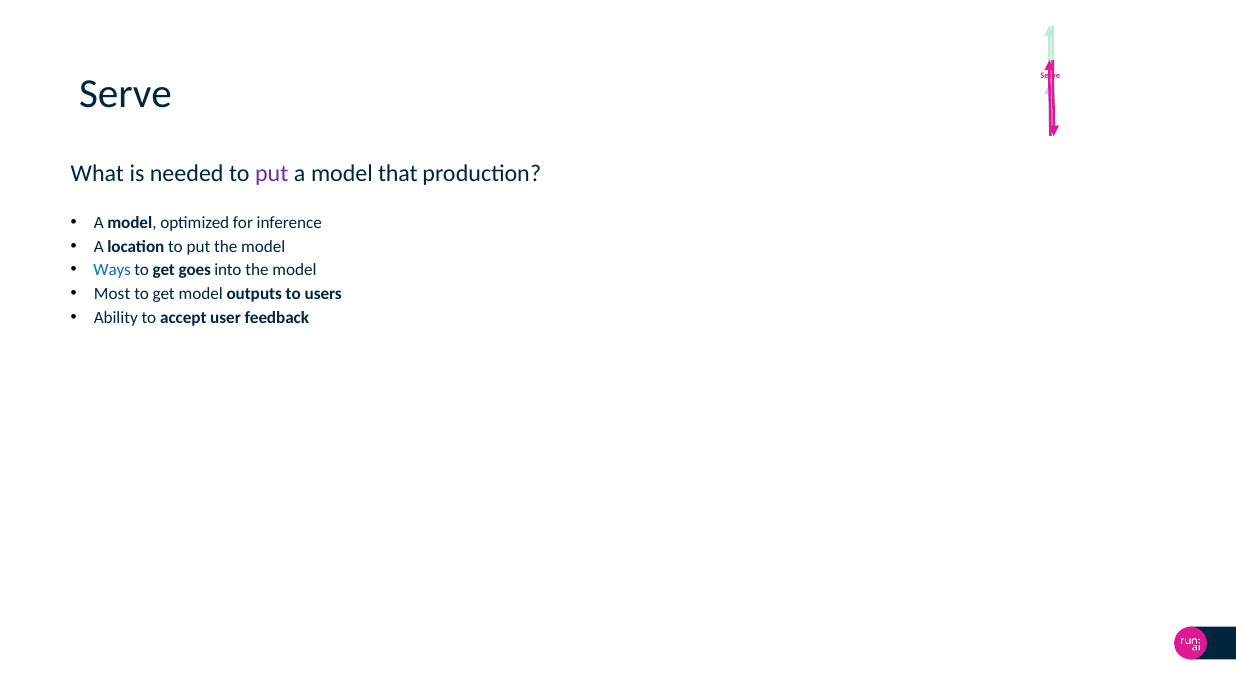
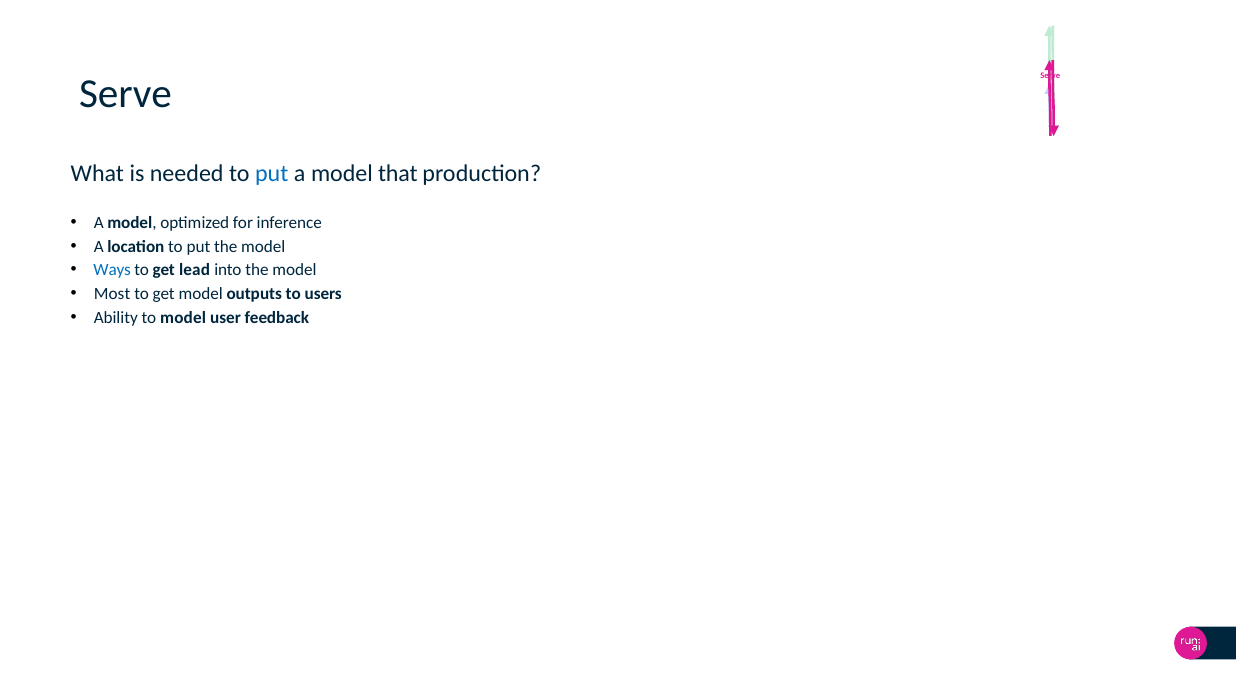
put at (272, 174) colour: purple -> blue
goes: goes -> lead
to accept: accept -> model
